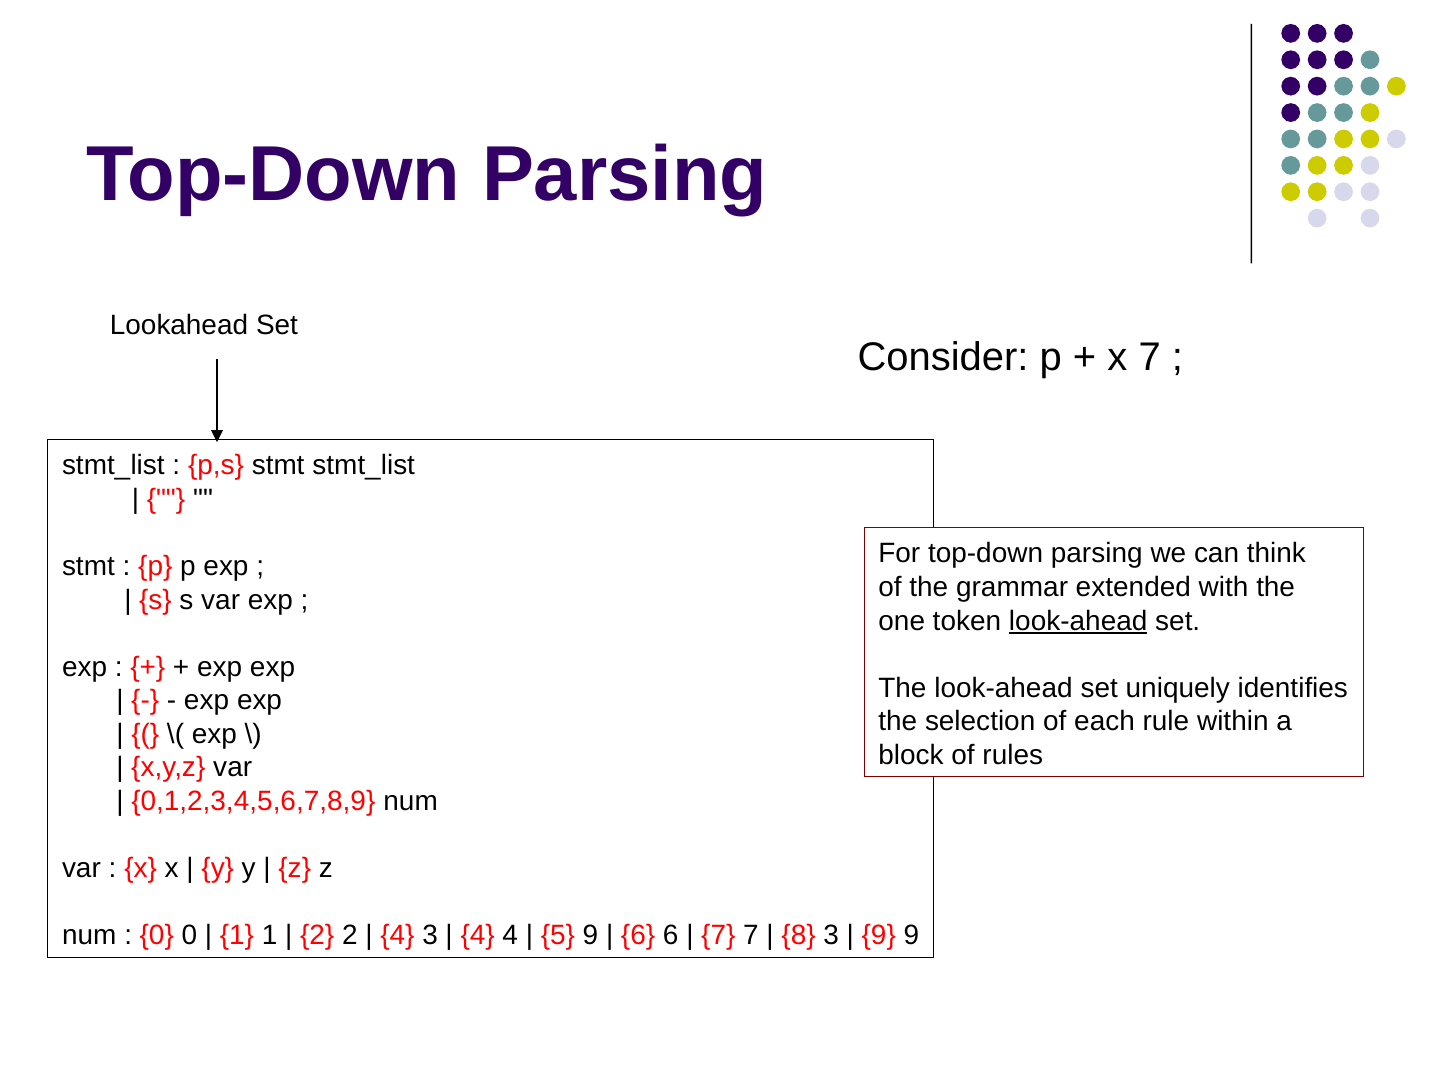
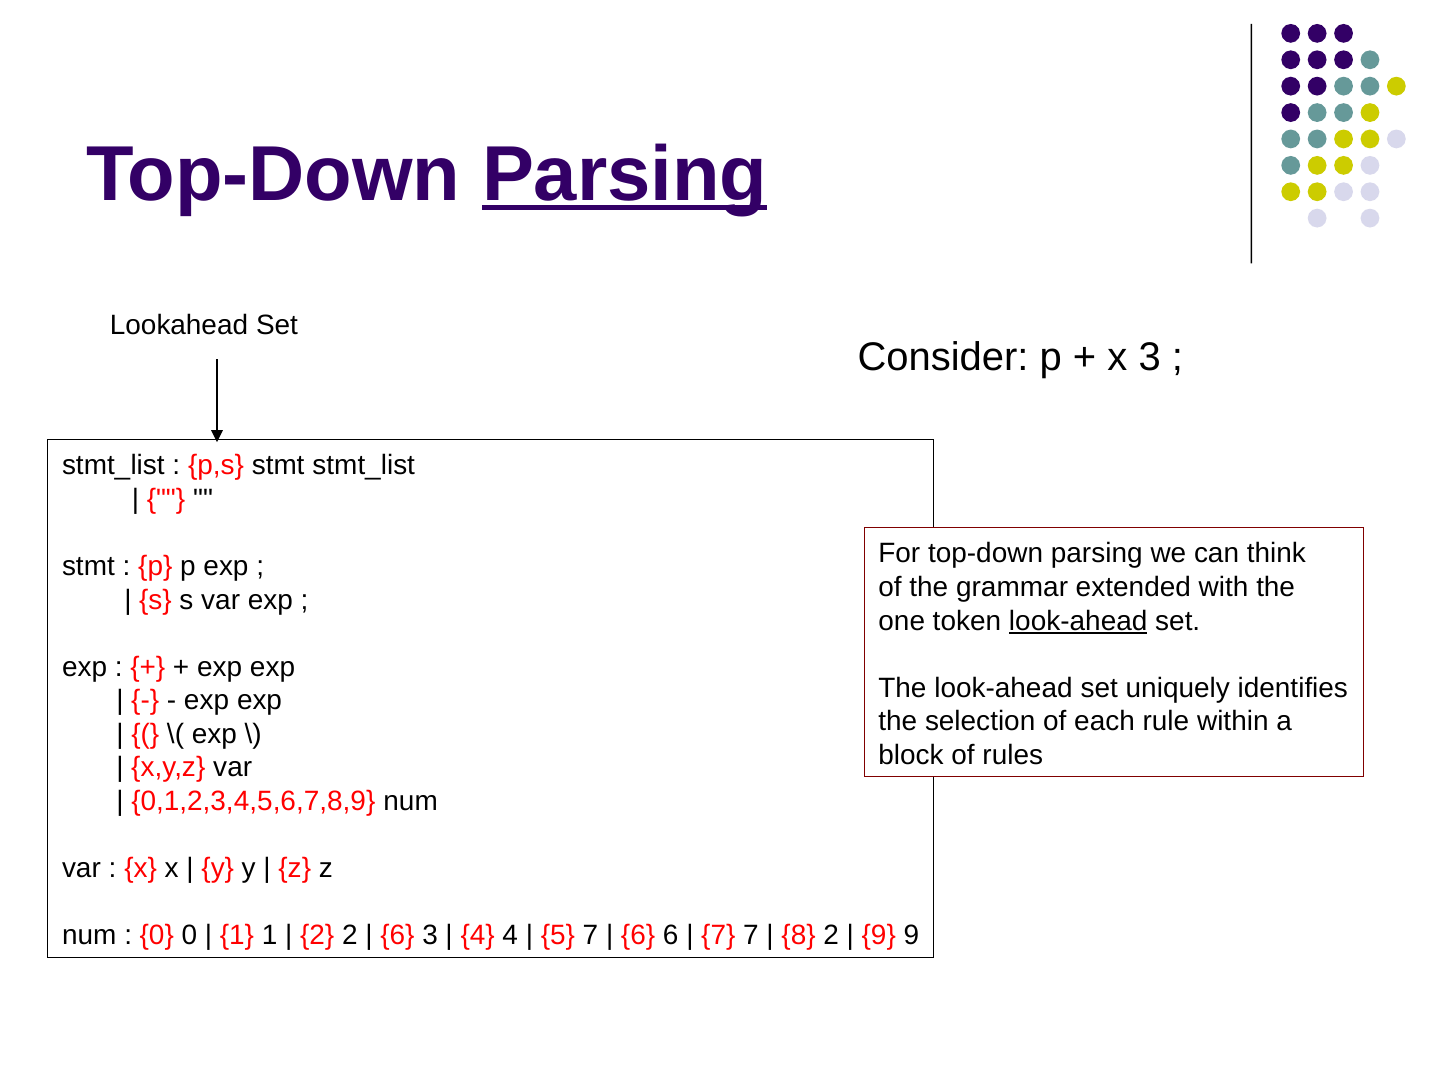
Parsing at (625, 174) underline: none -> present
x 7: 7 -> 3
4 at (397, 935): 4 -> 6
5 9: 9 -> 7
8 3: 3 -> 2
